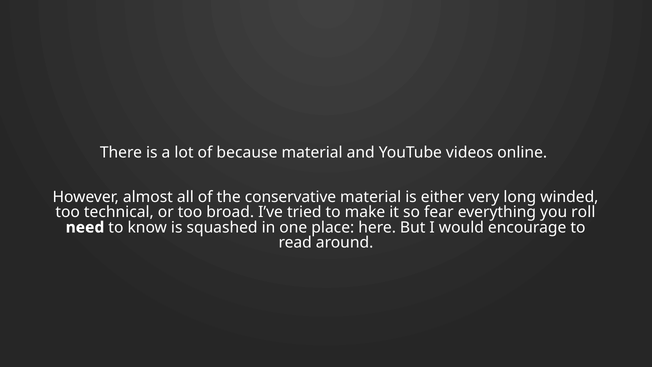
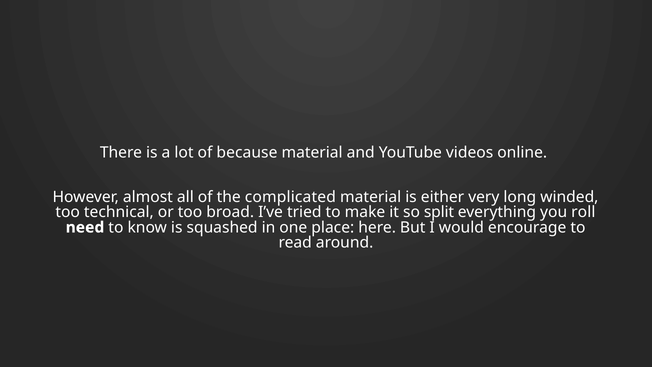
conservative: conservative -> complicated
fear: fear -> split
